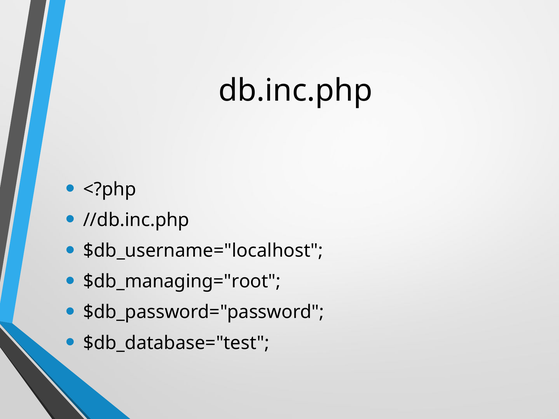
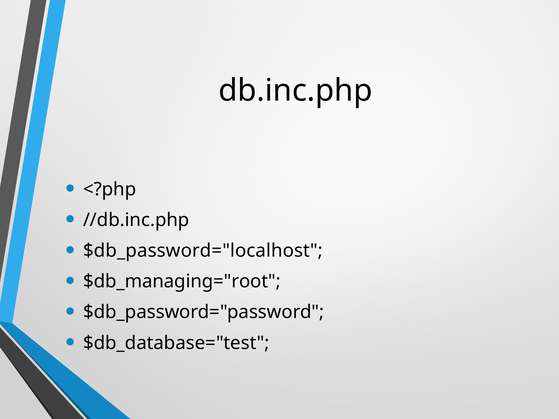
$db_username="localhost: $db_username="localhost -> $db_password="localhost
